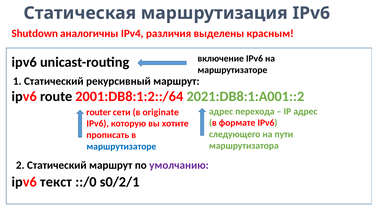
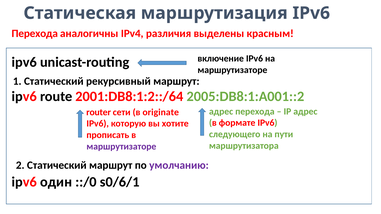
Shutdown at (35, 34): Shutdown -> Перехода
2021:DB8:1:A001::2: 2021:DB8:1:A001::2 -> 2005:DB8:1:A001::2
маршрутизаторе at (121, 147) colour: blue -> purple
текст: текст -> один
s0/2/1: s0/2/1 -> s0/6/1
